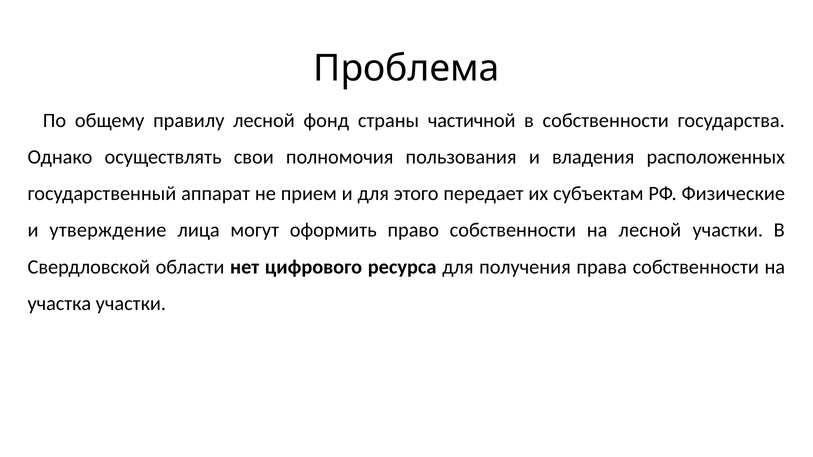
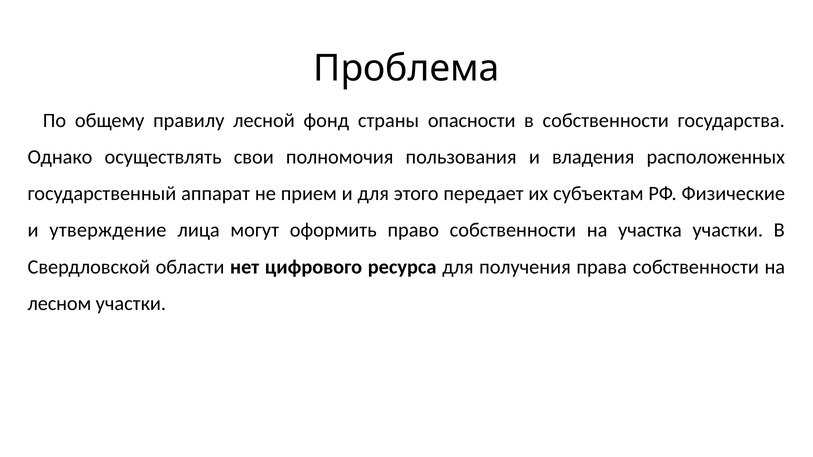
частичной: частичной -> опасности
на лесной: лесной -> участка
участка: участка -> лесном
